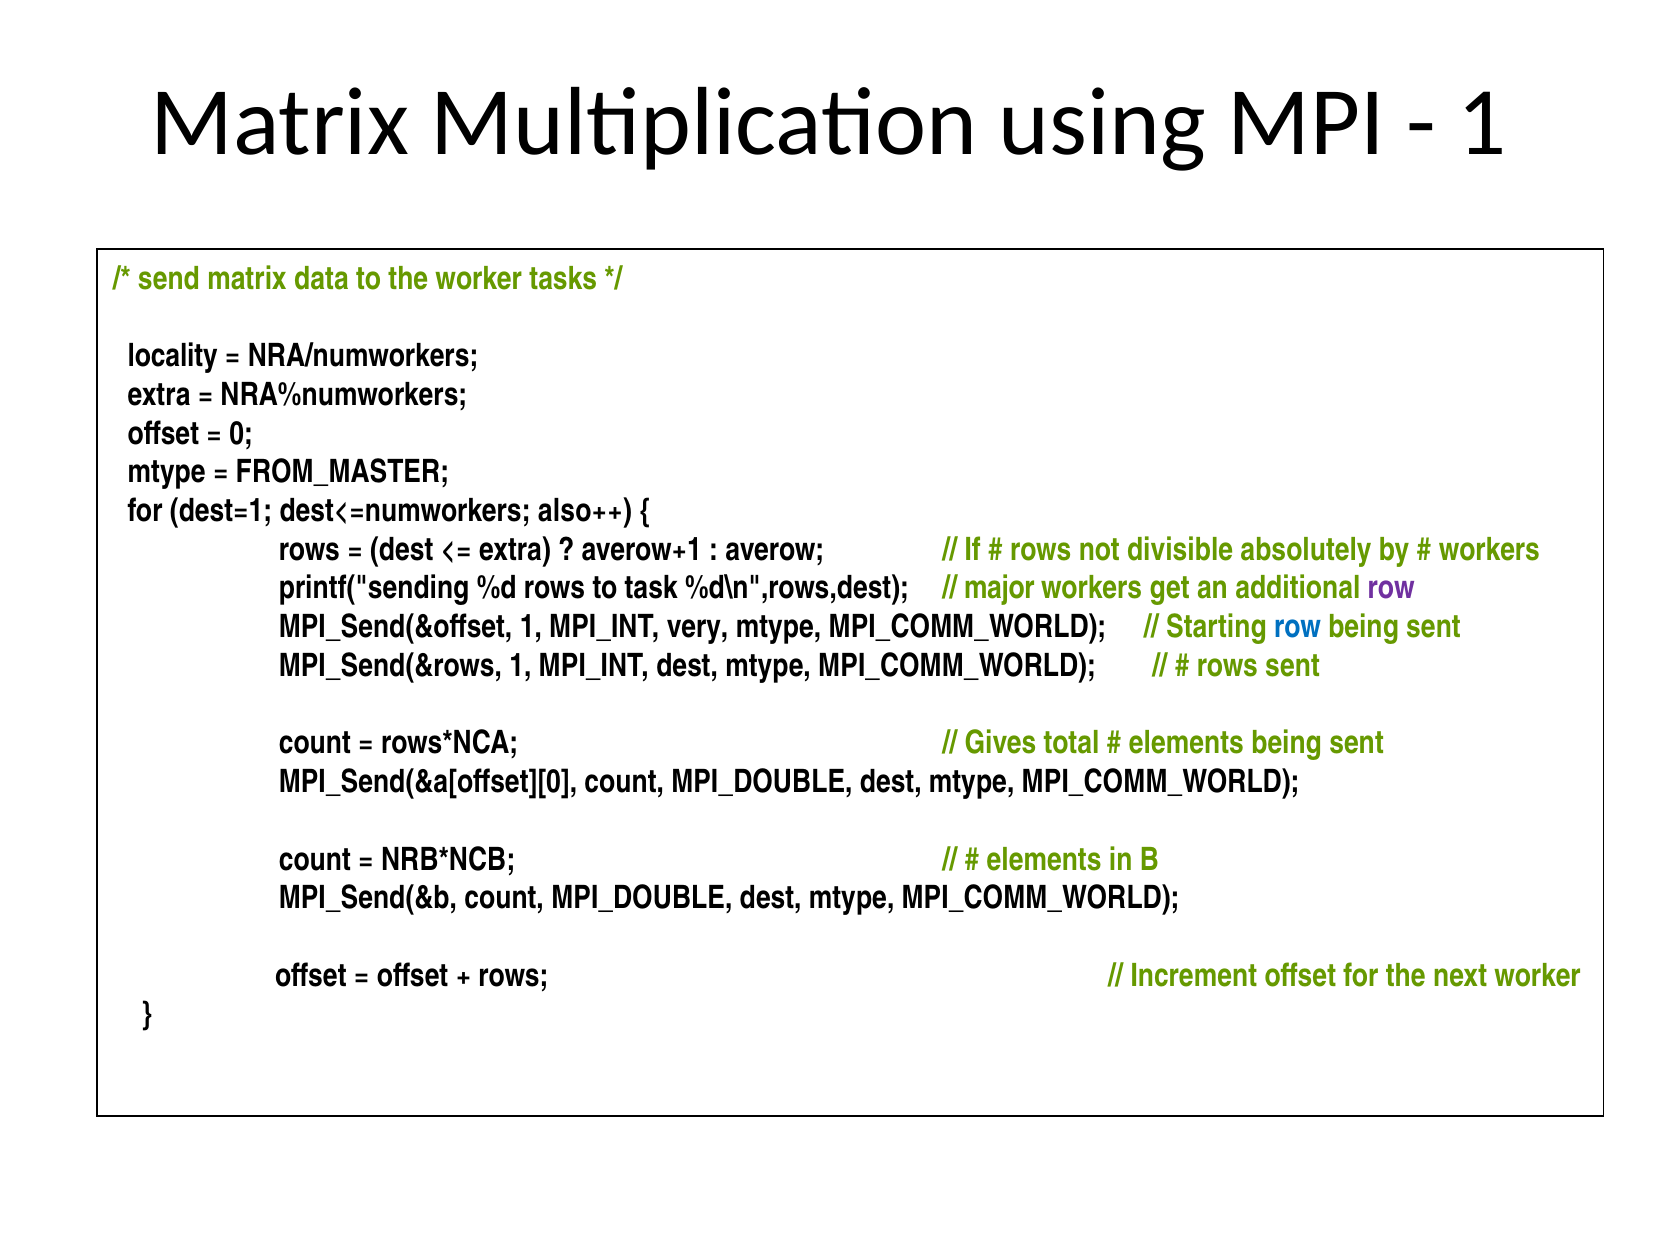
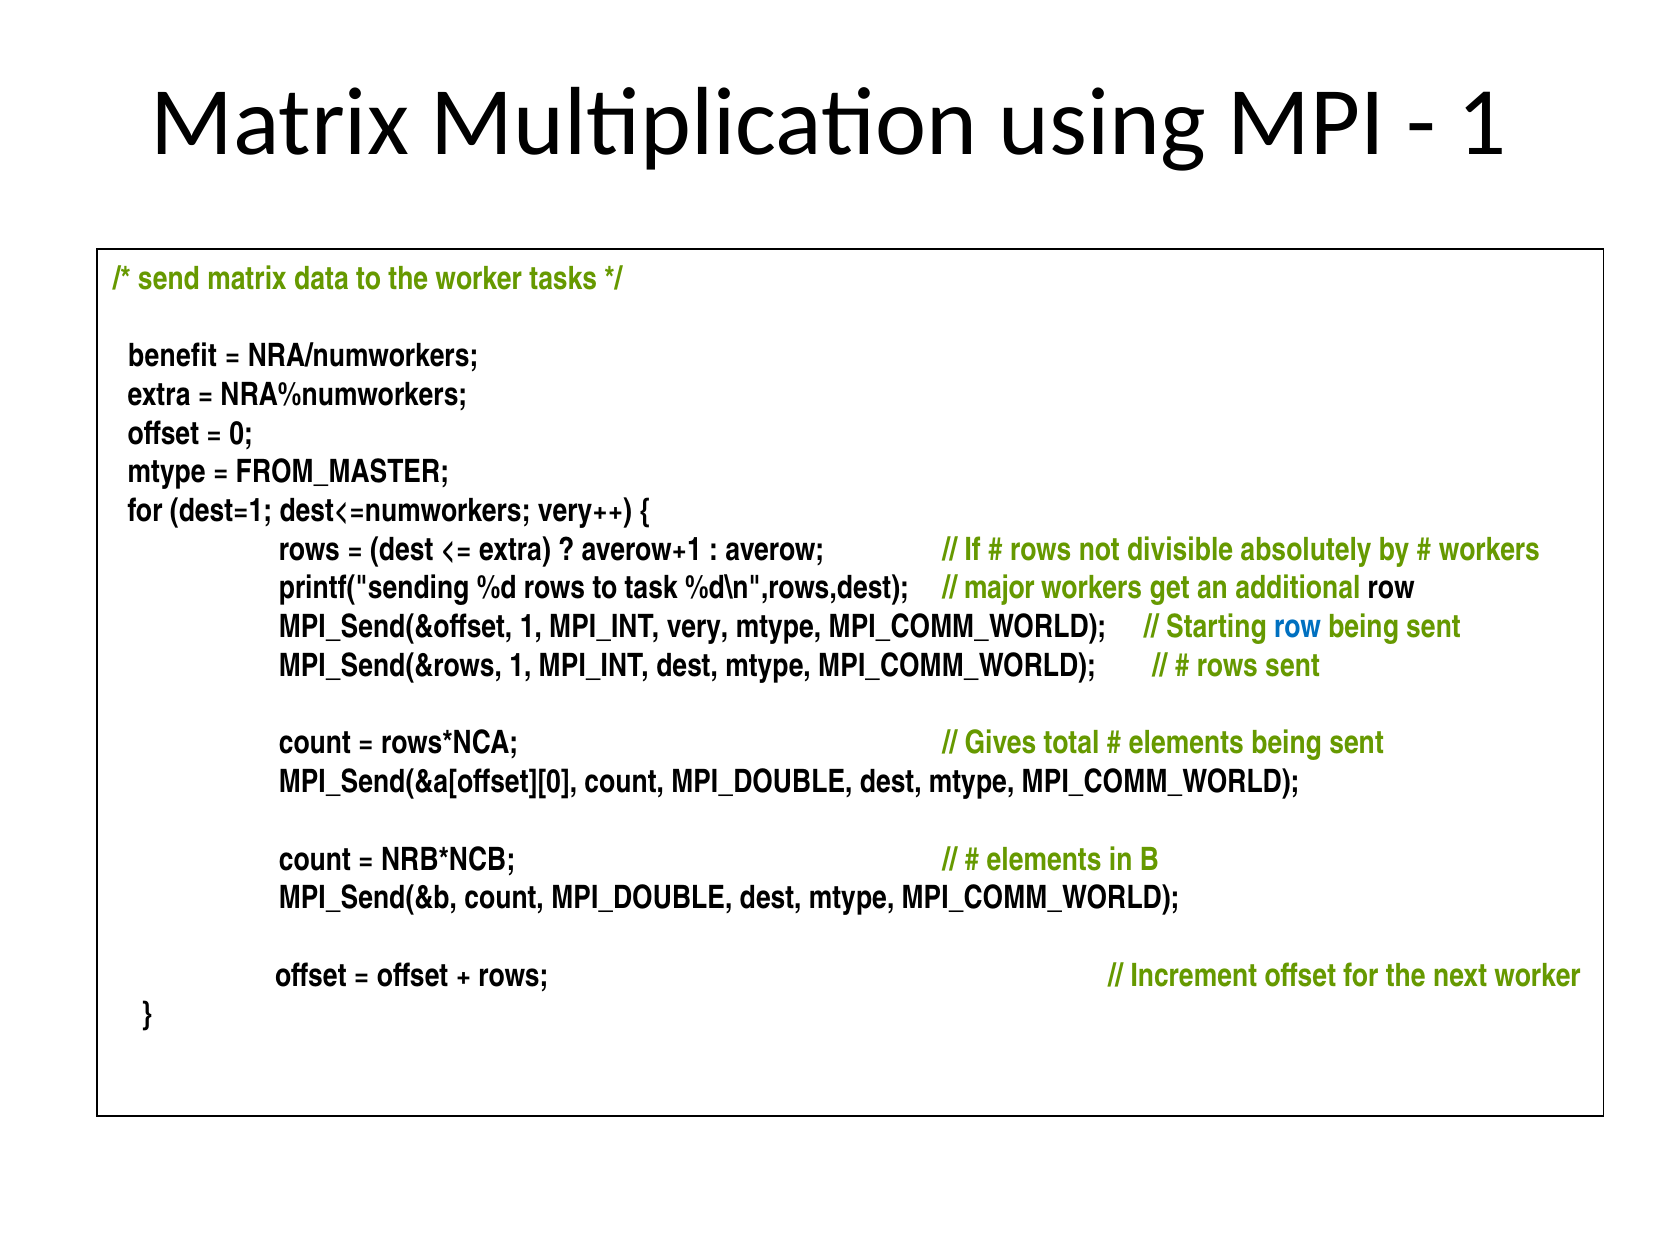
locality: locality -> benefit
also++: also++ -> very++
row at (1391, 588) colour: purple -> black
